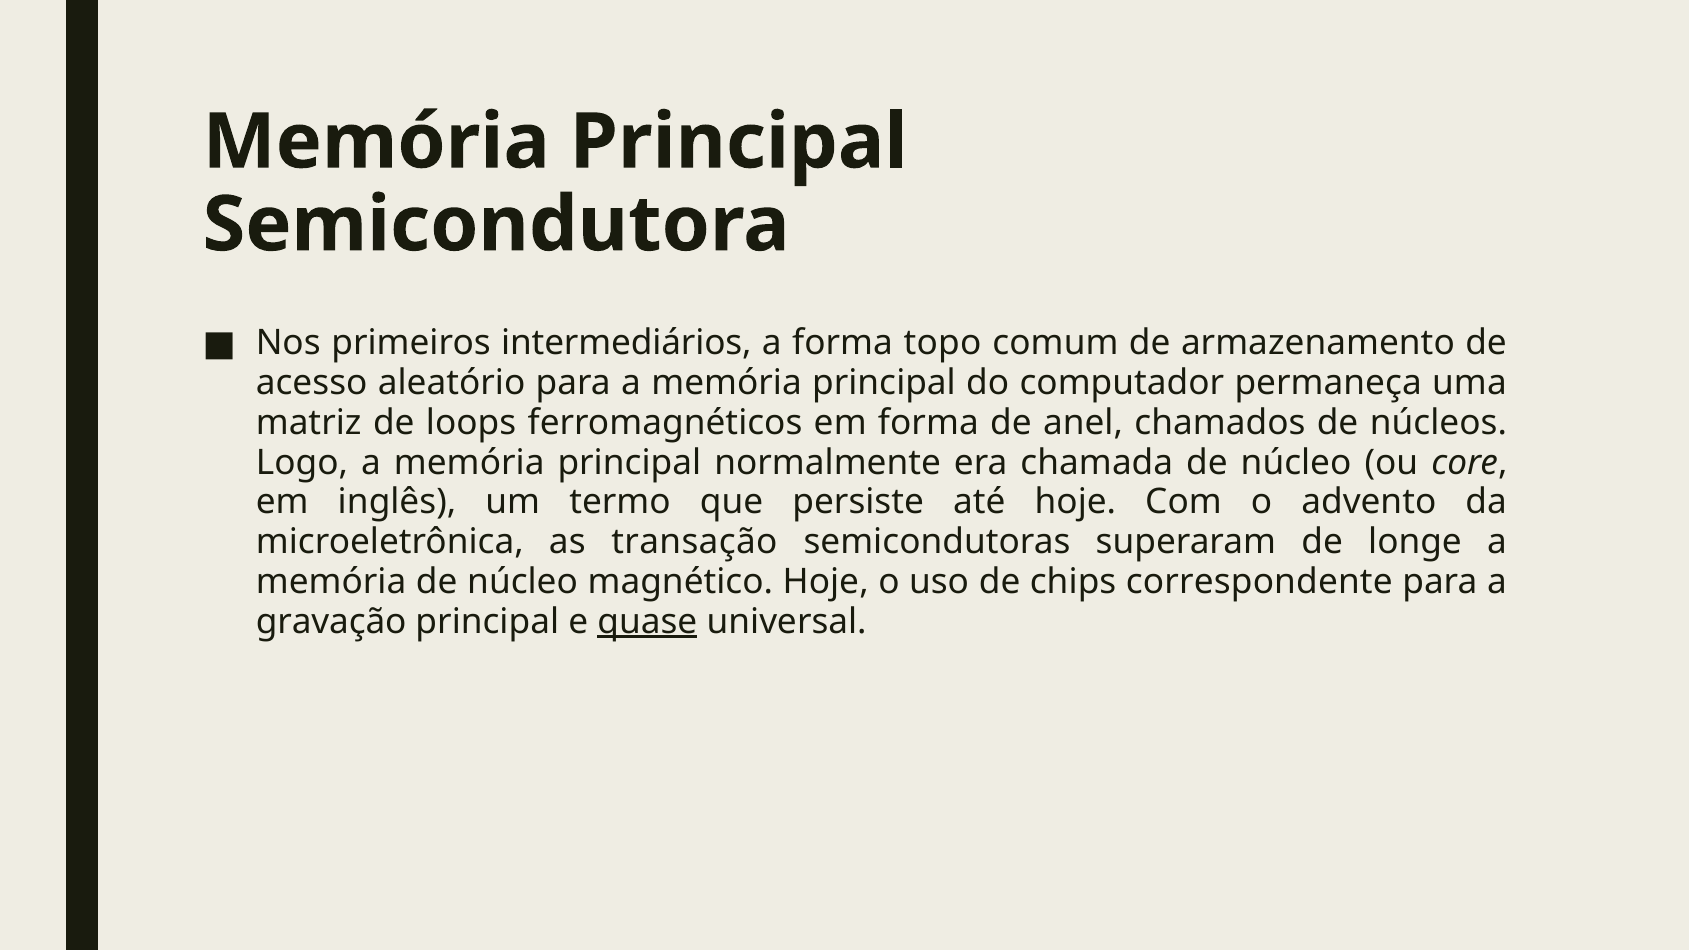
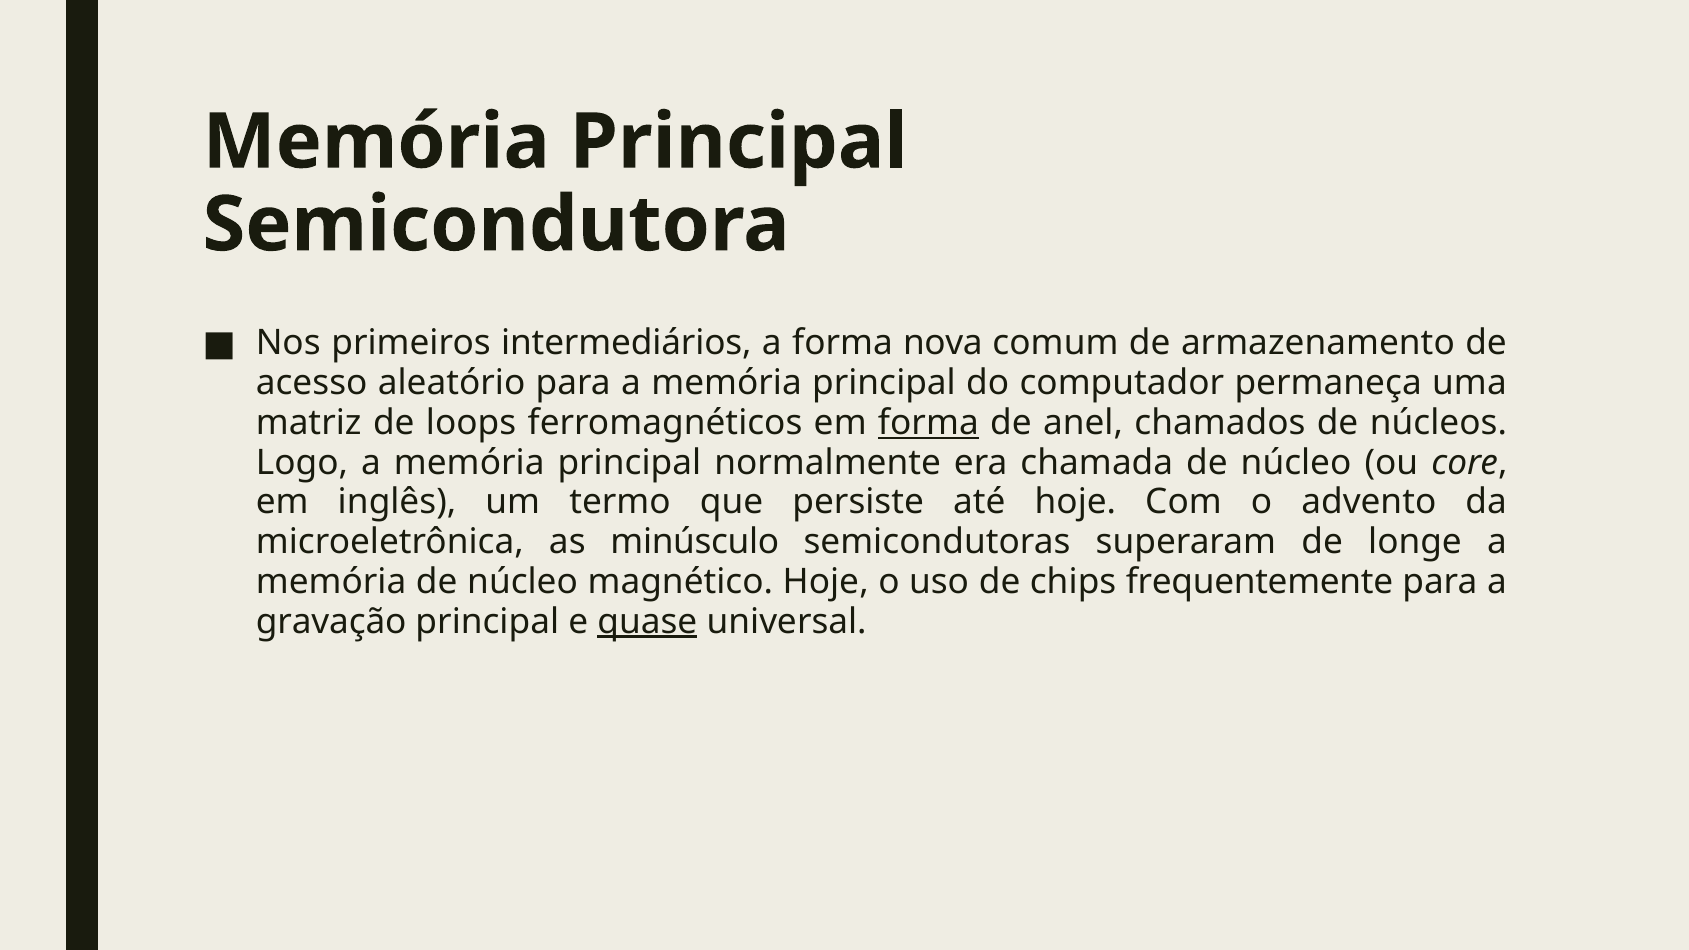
topo: topo -> nova
forma at (928, 423) underline: none -> present
transação: transação -> minúsculo
correspondente: correspondente -> frequentemente
